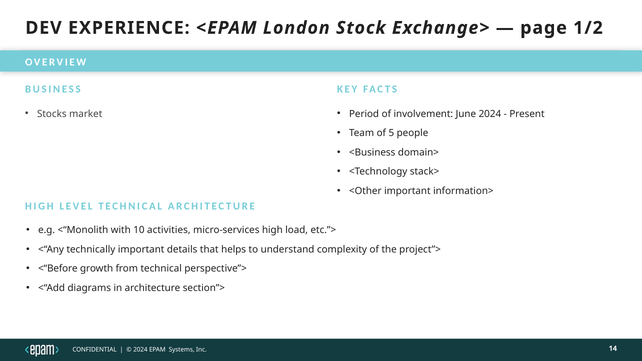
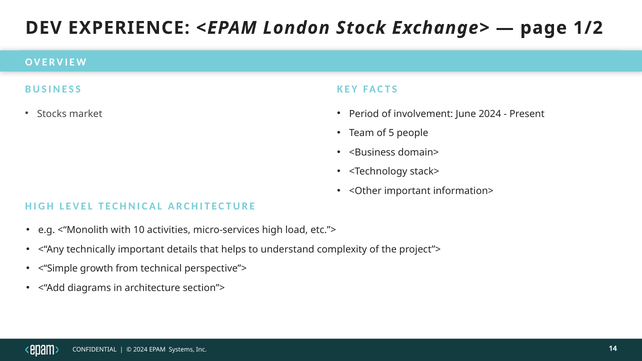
<“Before: <“Before -> <“Simple
